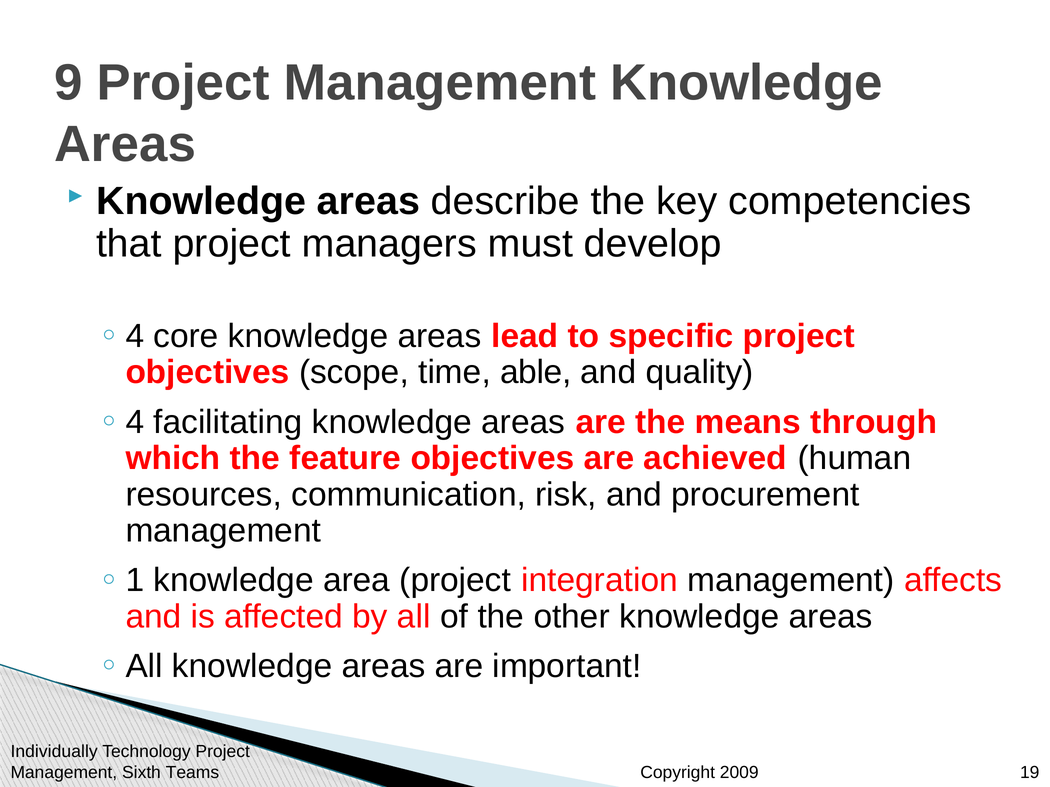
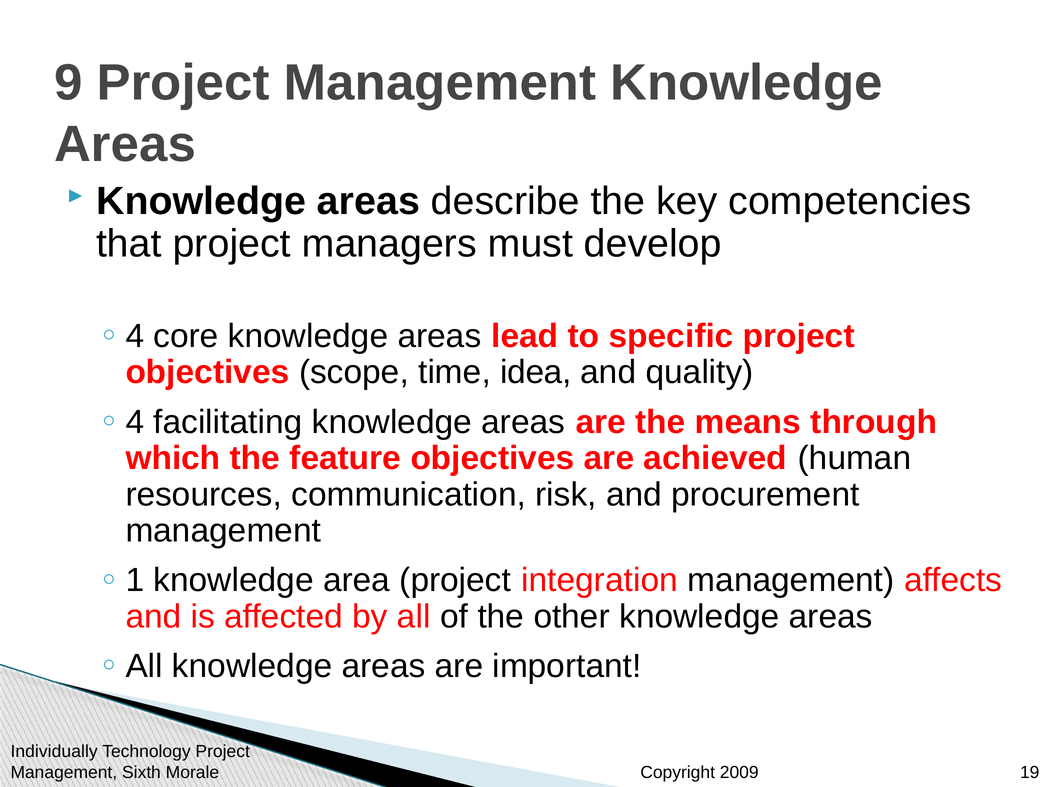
able: able -> idea
Teams: Teams -> Morale
